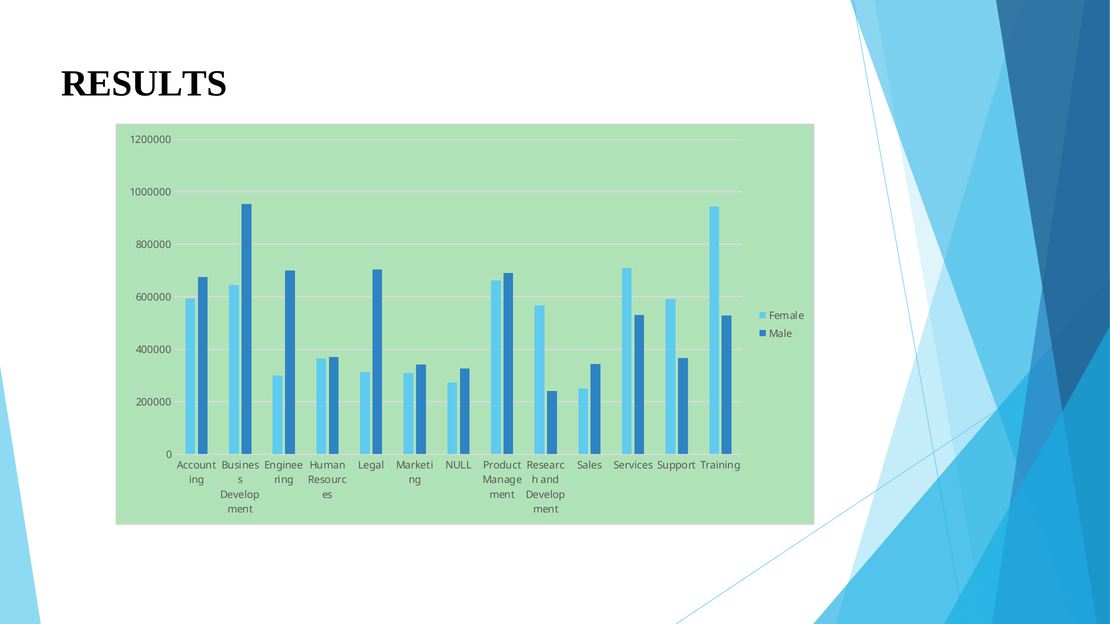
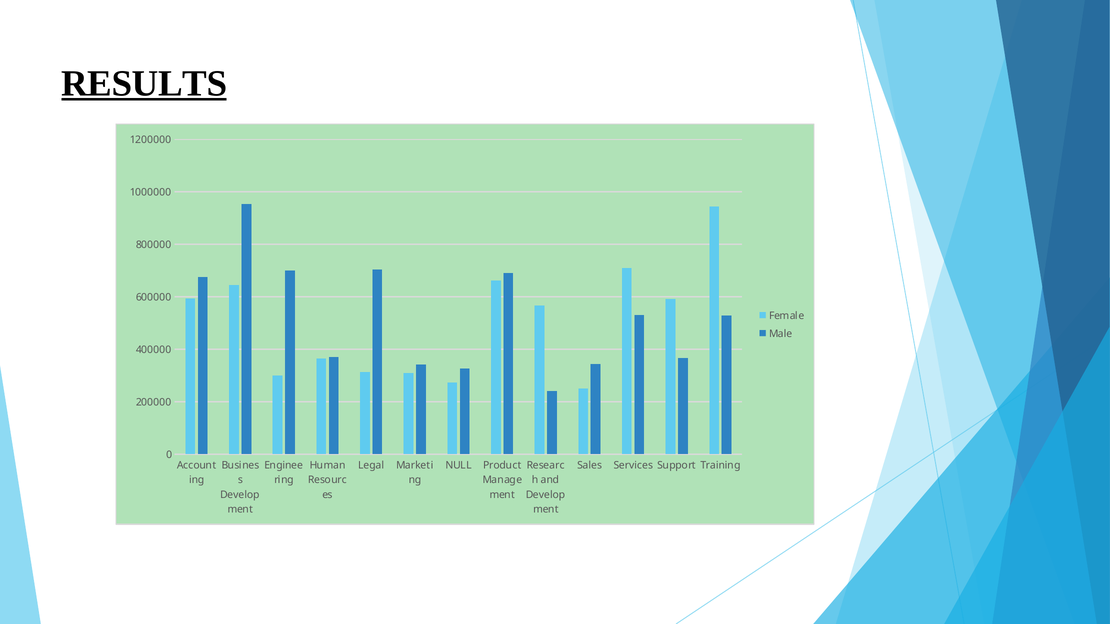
RESULTS underline: none -> present
